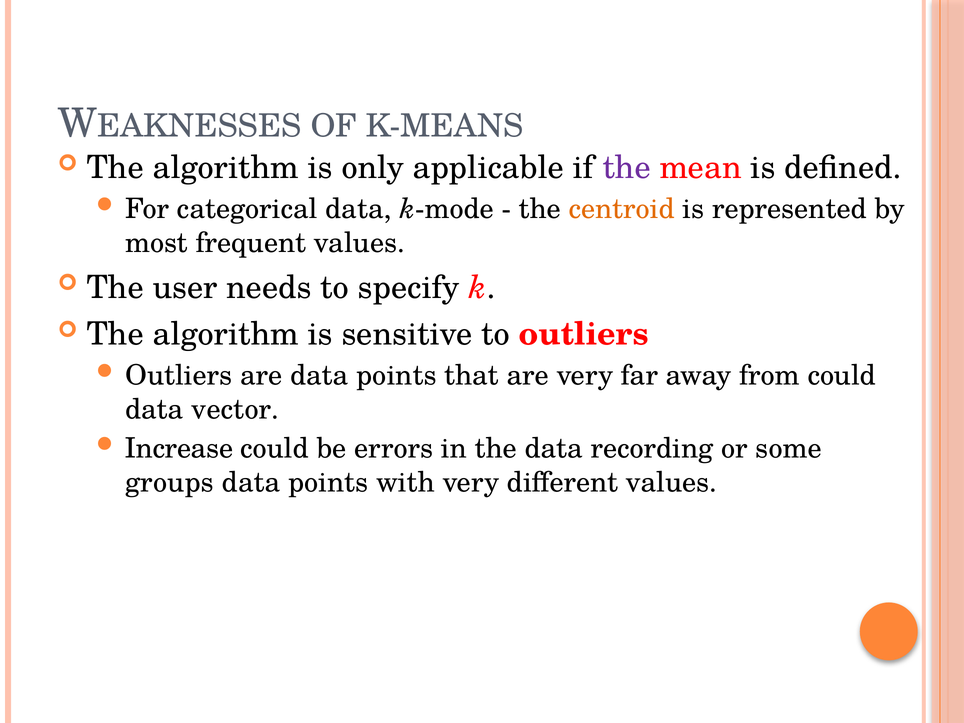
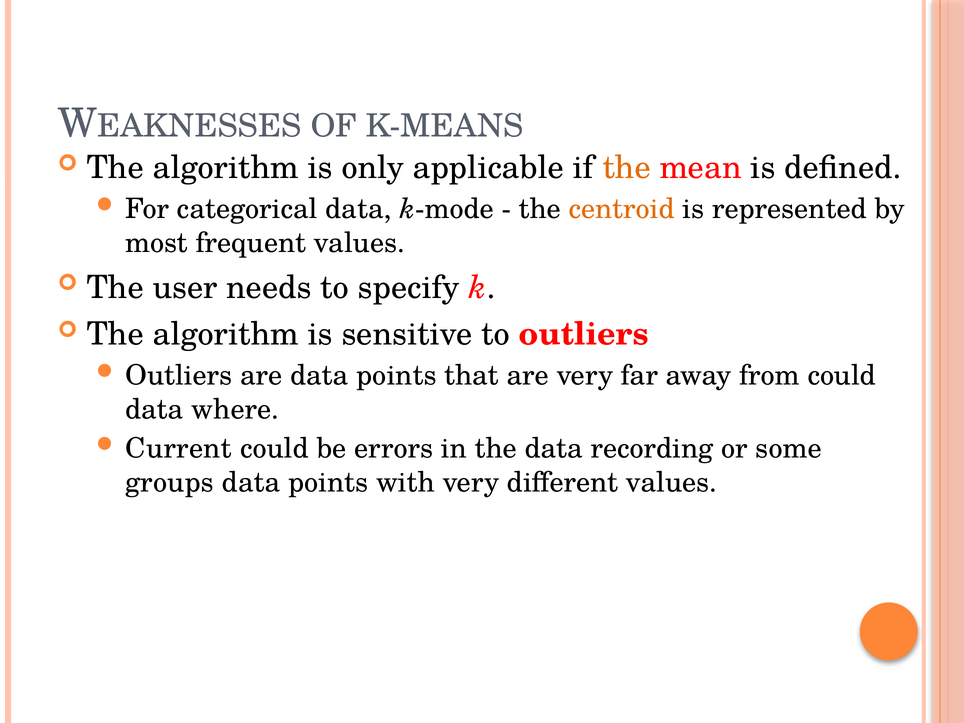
the at (627, 168) colour: purple -> orange
vector: vector -> where
Increase: Increase -> Current
